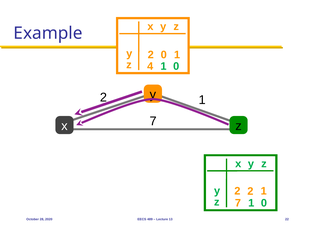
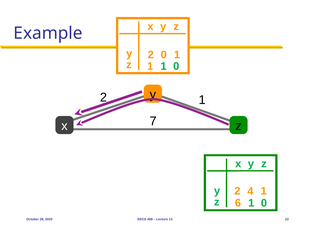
z 4: 4 -> 1
2 2: 2 -> 4
z 7: 7 -> 6
